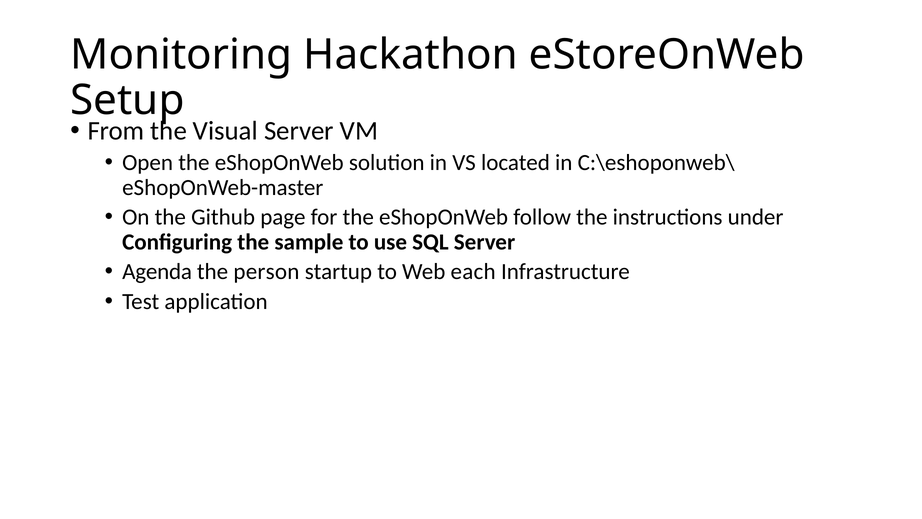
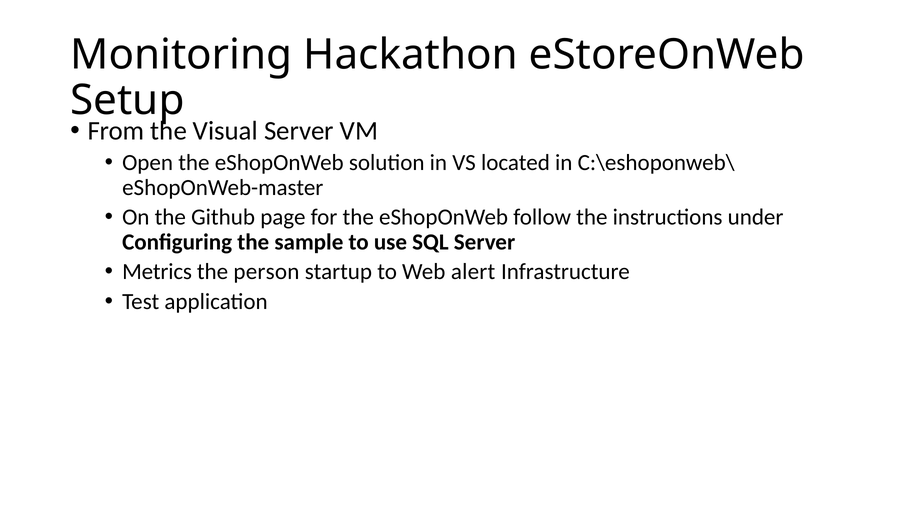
Agenda: Agenda -> Metrics
each: each -> alert
